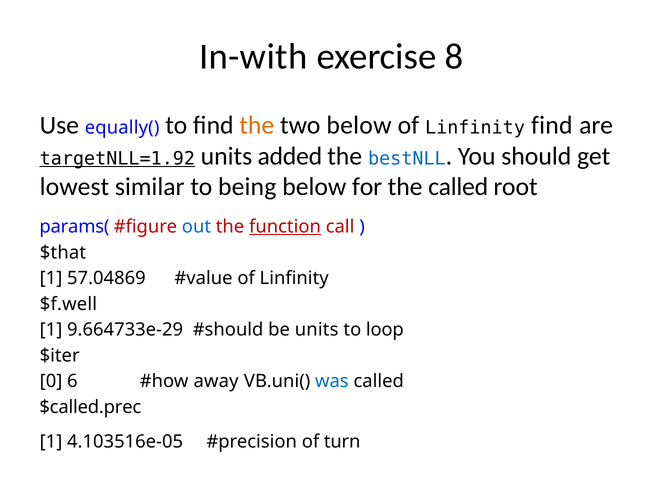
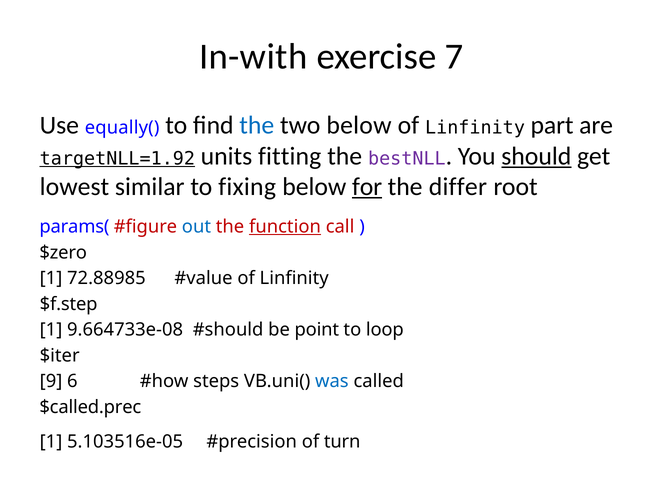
8: 8 -> 7
the at (257, 125) colour: orange -> blue
Linfinity find: find -> part
added: added -> fitting
bestNLL colour: blue -> purple
should underline: none -> present
being: being -> fixing
for underline: none -> present
the called: called -> differ
$that: $that -> $zero
57.04869: 57.04869 -> 72.88985
$f.well: $f.well -> $f.step
9.664733e-29: 9.664733e-29 -> 9.664733e-08
be units: units -> point
0: 0 -> 9
away: away -> steps
4.103516e-05: 4.103516e-05 -> 5.103516e-05
